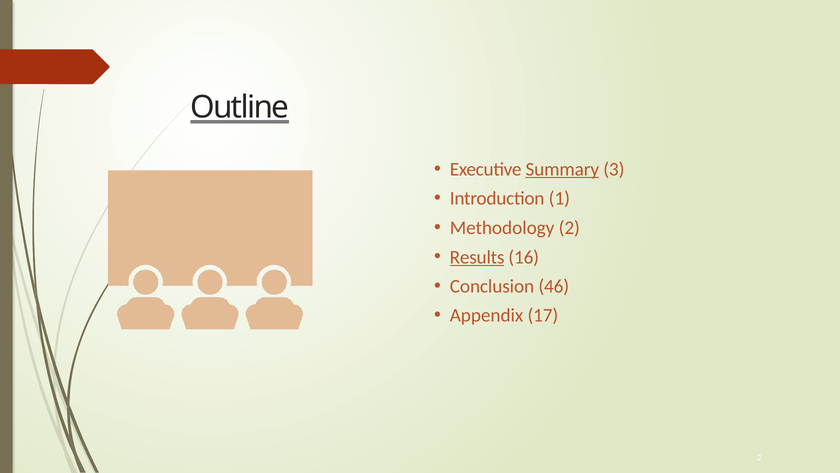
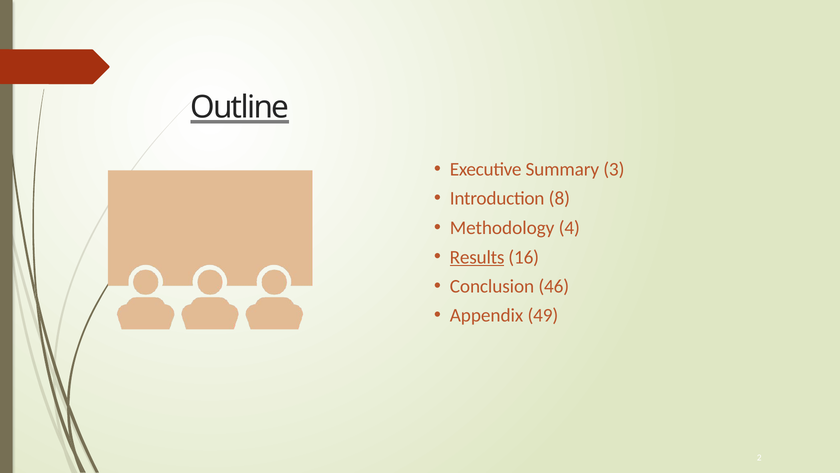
Summary underline: present -> none
1: 1 -> 8
Methodology 2: 2 -> 4
17: 17 -> 49
